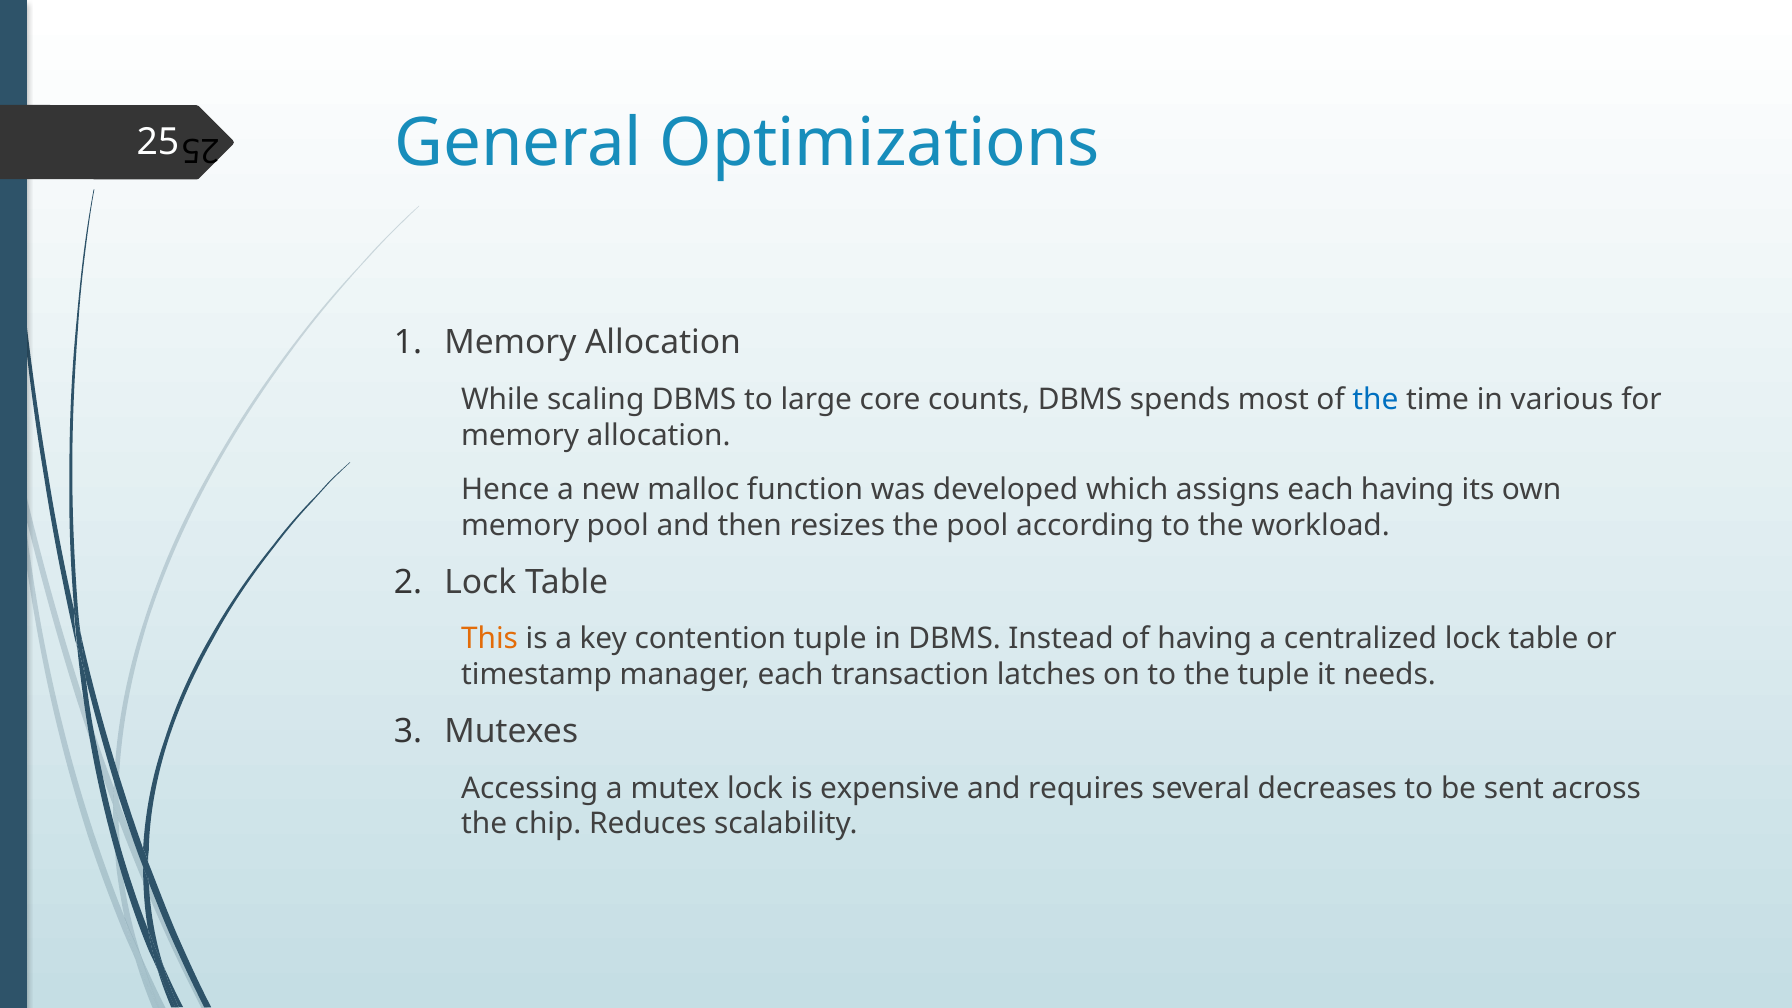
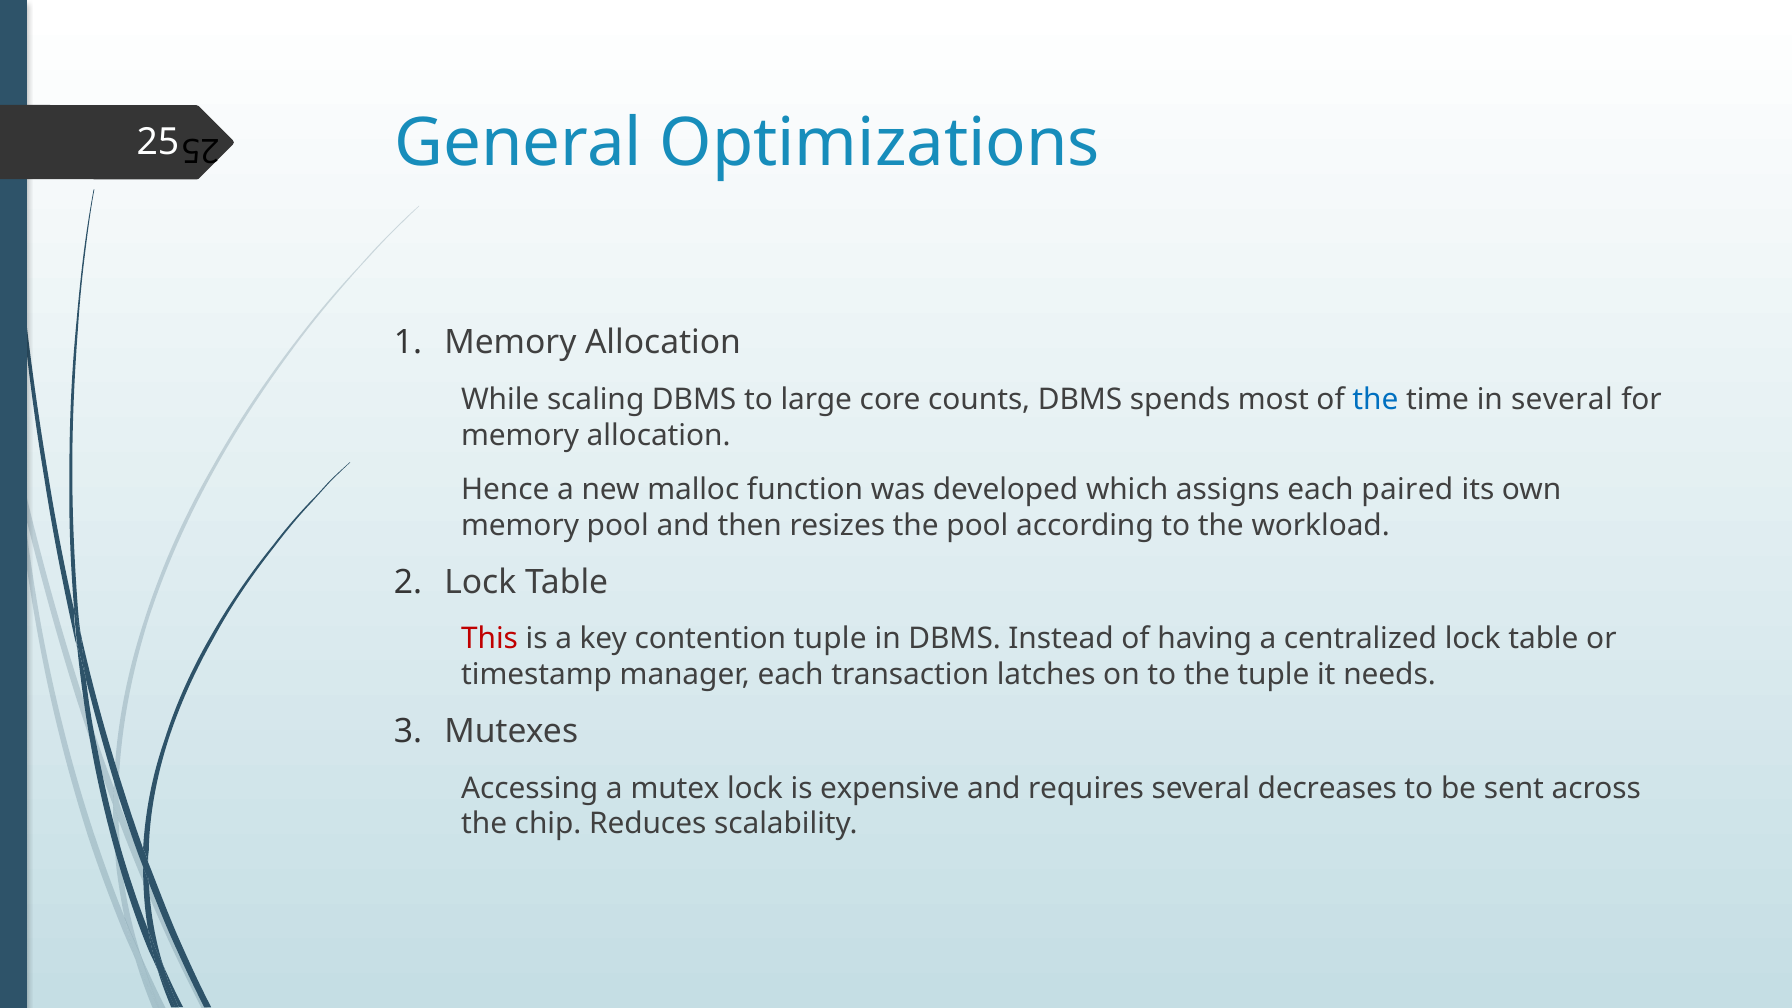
in various: various -> several
each having: having -> paired
This colour: orange -> red
